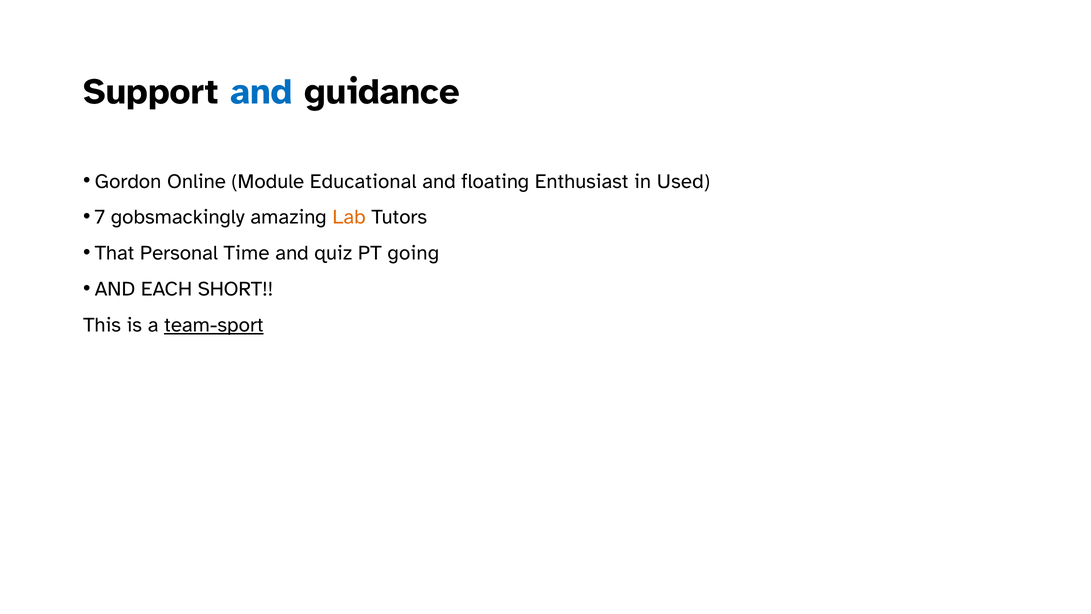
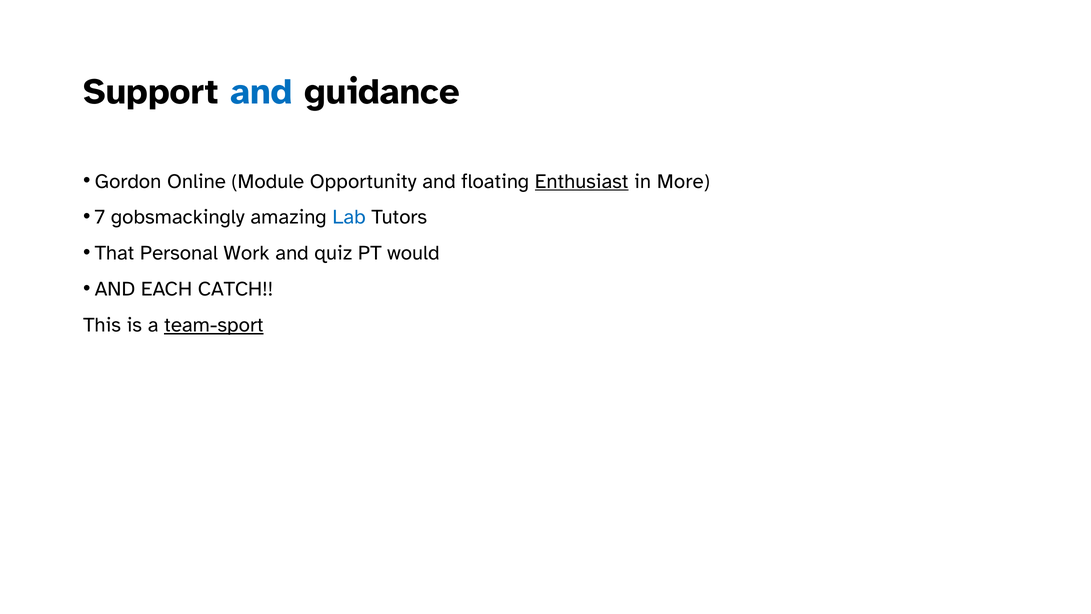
Educational: Educational -> Opportunity
Enthusiast underline: none -> present
Used: Used -> More
Lab colour: orange -> blue
Time: Time -> Work
going: going -> would
SHORT: SHORT -> CATCH
